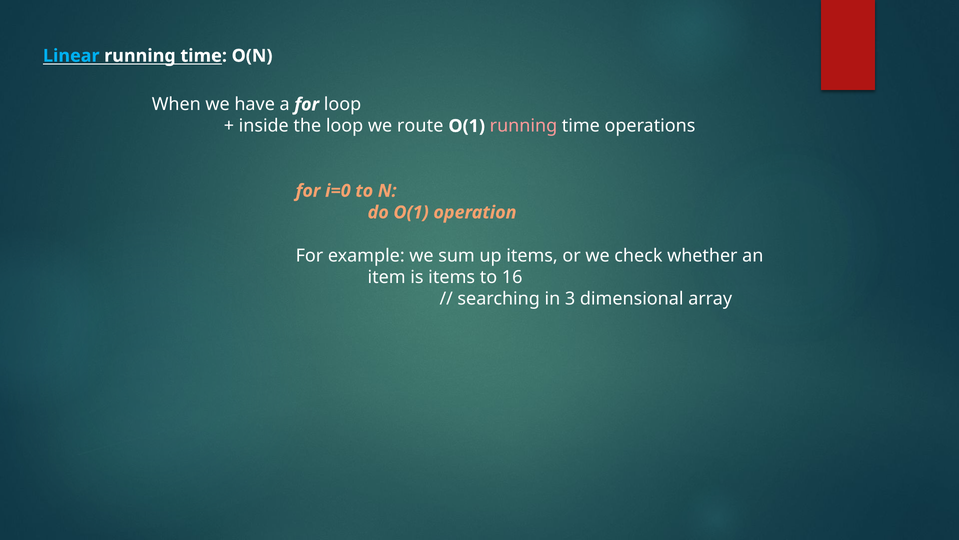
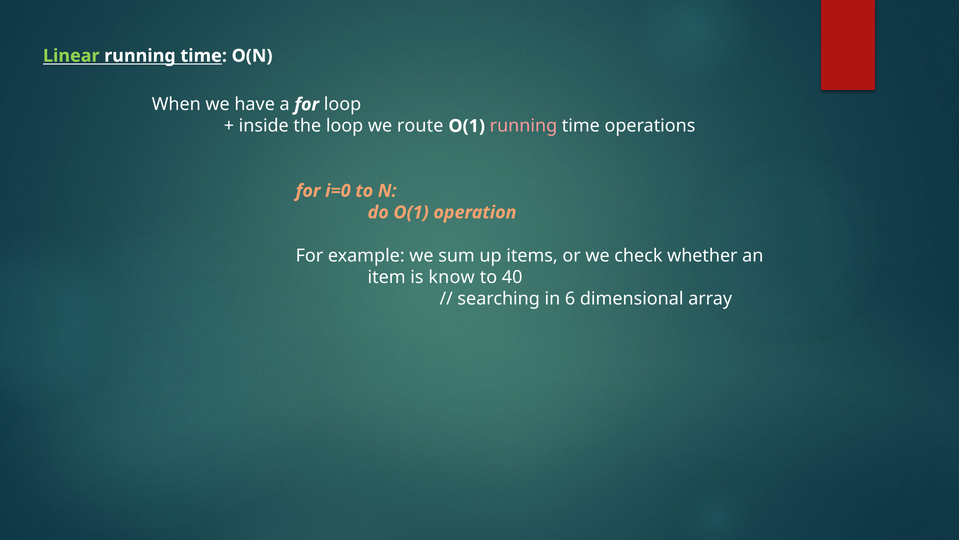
Linear colour: light blue -> light green
is items: items -> know
16: 16 -> 40
3: 3 -> 6
